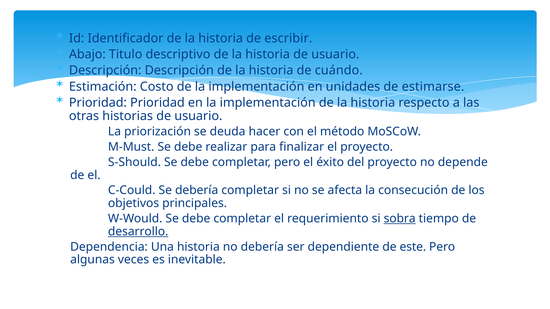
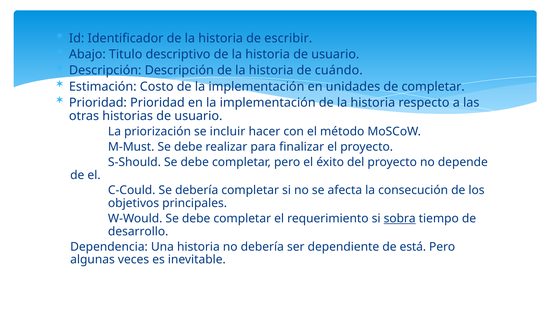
de estimarse: estimarse -> completar
deuda: deuda -> incluir
desarrollo underline: present -> none
este: este -> está
